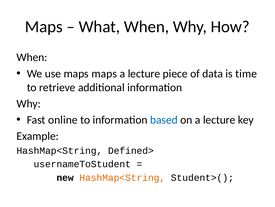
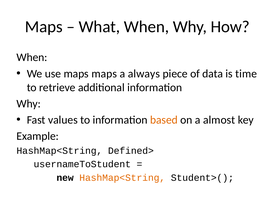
lecture at (144, 73): lecture -> always
online: online -> values
based colour: blue -> orange
on a lecture: lecture -> almost
